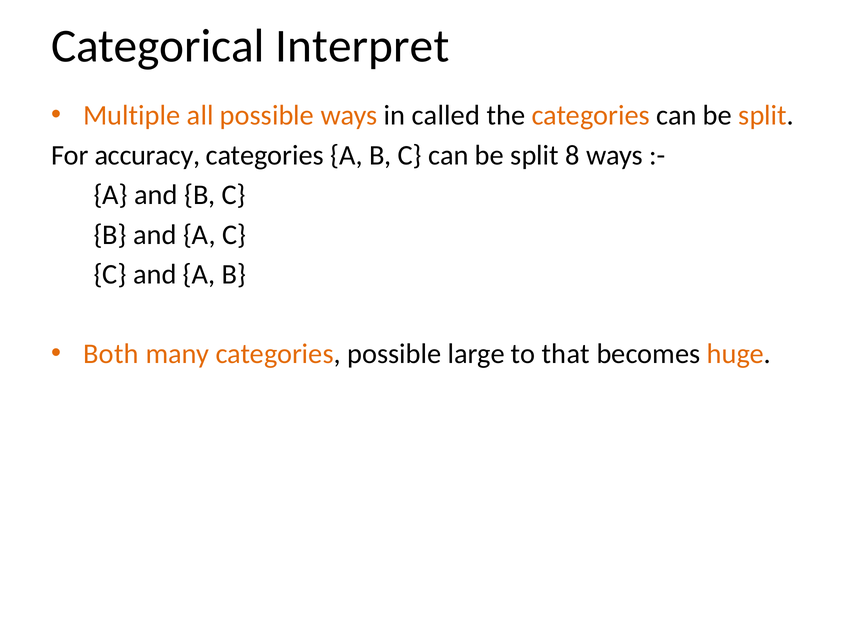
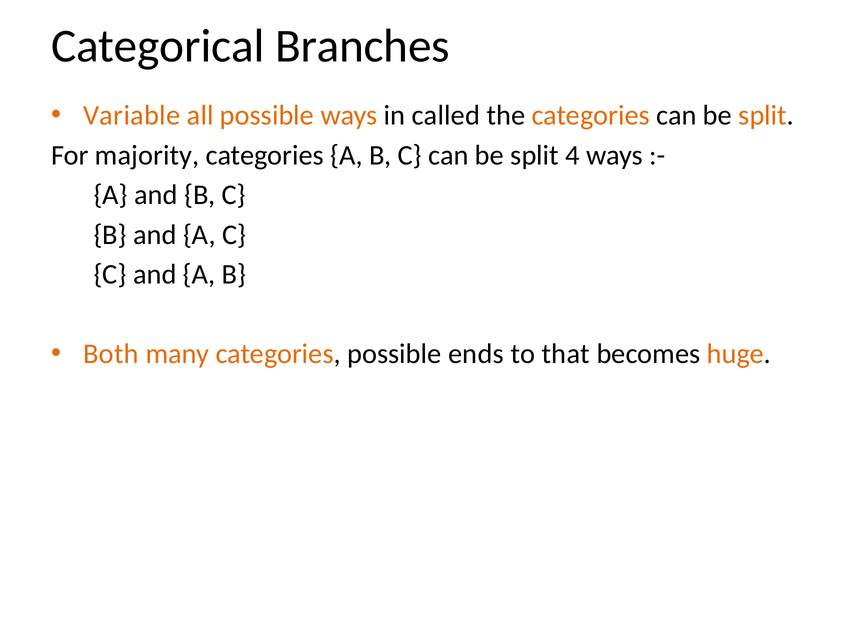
Interpret: Interpret -> Branches
Multiple: Multiple -> Variable
accuracy: accuracy -> majority
8: 8 -> 4
large: large -> ends
